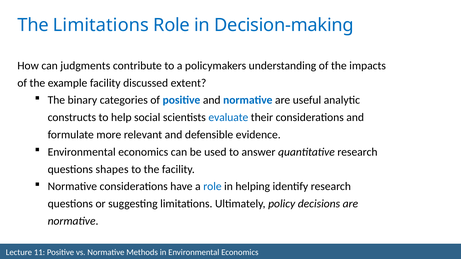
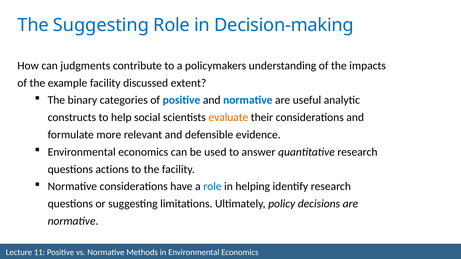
The Limitations: Limitations -> Suggesting
evaluate colour: blue -> orange
shapes: shapes -> actions
